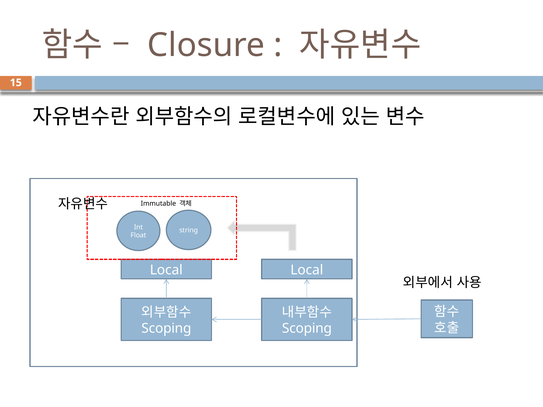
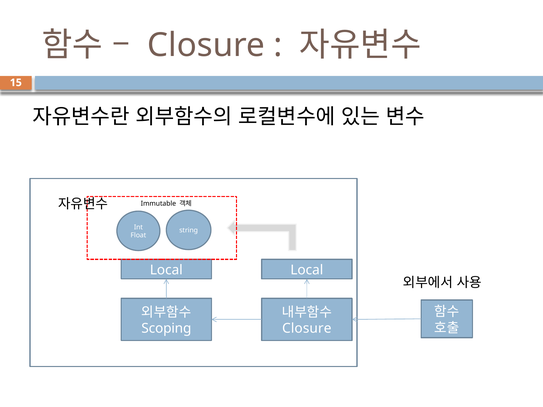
Scoping at (307, 329): Scoping -> Closure
